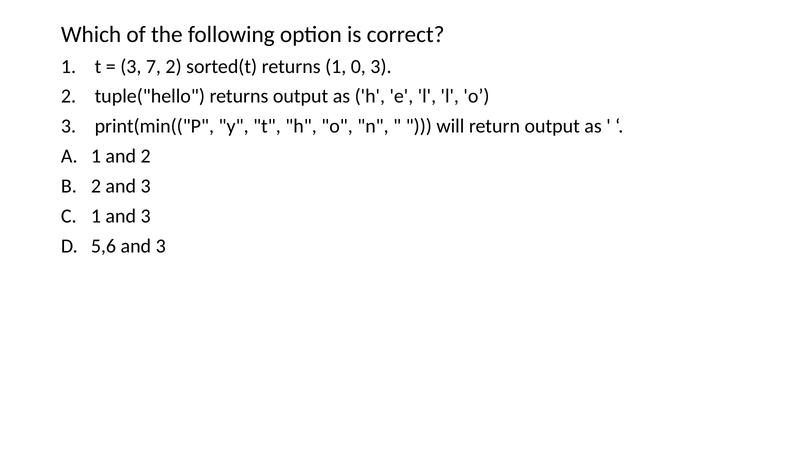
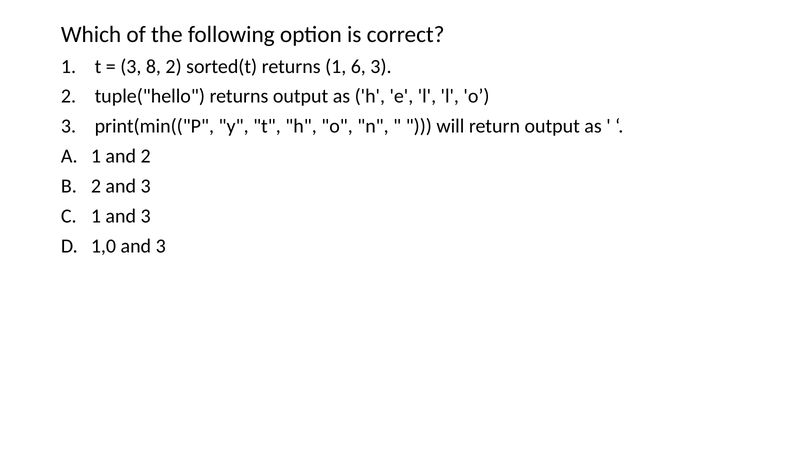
7: 7 -> 8
0: 0 -> 6
5,6: 5,6 -> 1,0
